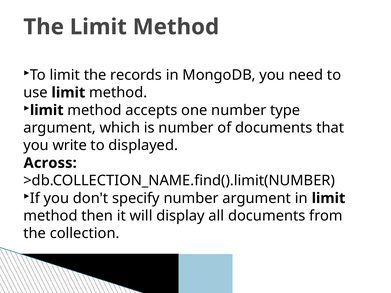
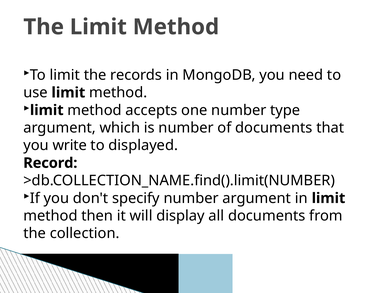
Across: Across -> Record
